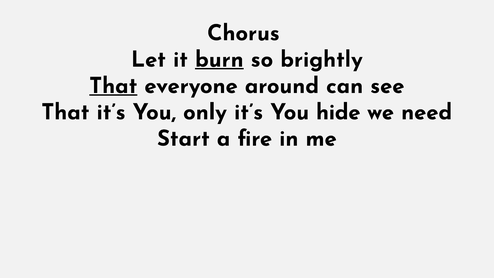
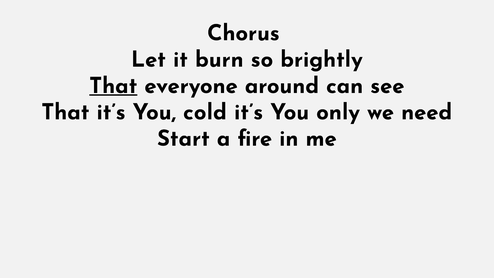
burn underline: present -> none
only: only -> cold
hide: hide -> only
